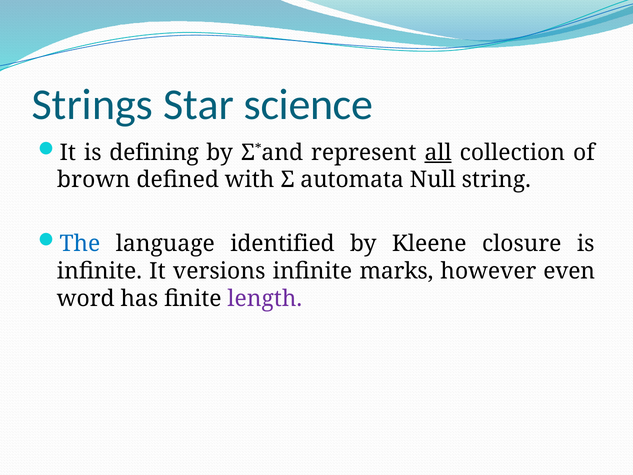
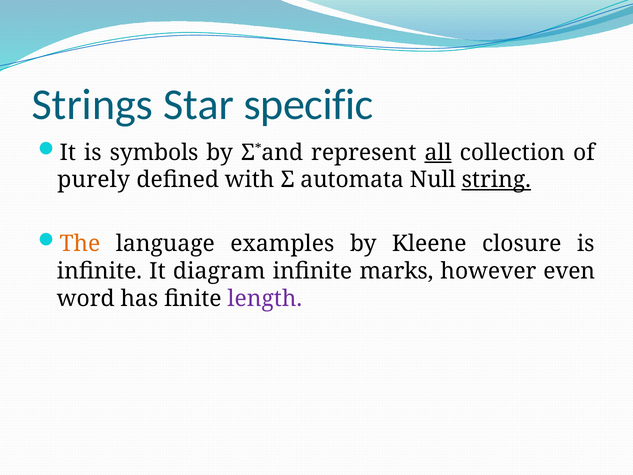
science: science -> specific
defining: defining -> symbols
brown: brown -> purely
string underline: none -> present
The colour: blue -> orange
identified: identified -> examples
versions: versions -> diagram
